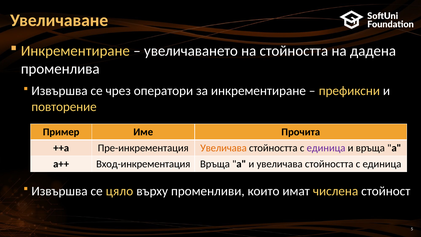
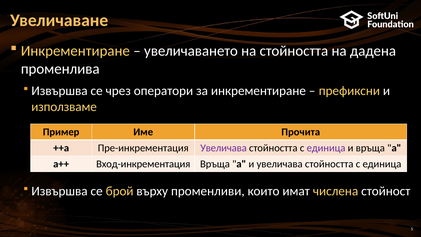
повторение: повторение -> използваме
Увеличава at (223, 148) colour: orange -> purple
цяло: цяло -> брой
